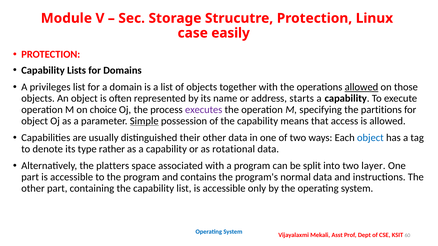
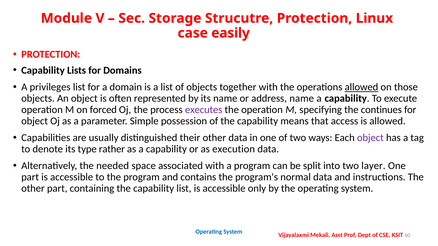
address starts: starts -> name
choice: choice -> forced
partitions: partitions -> continues
Simple underline: present -> none
object at (370, 138) colour: blue -> purple
rotational: rotational -> execution
platters: platters -> needed
